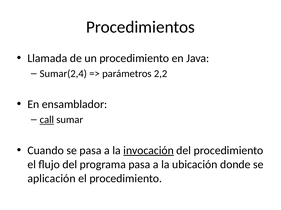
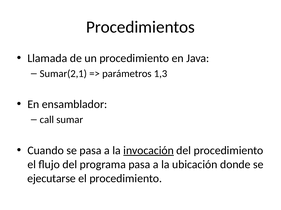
Sumar(2,4: Sumar(2,4 -> Sumar(2,1
2,2: 2,2 -> 1,3
call underline: present -> none
aplicación: aplicación -> ejecutarse
